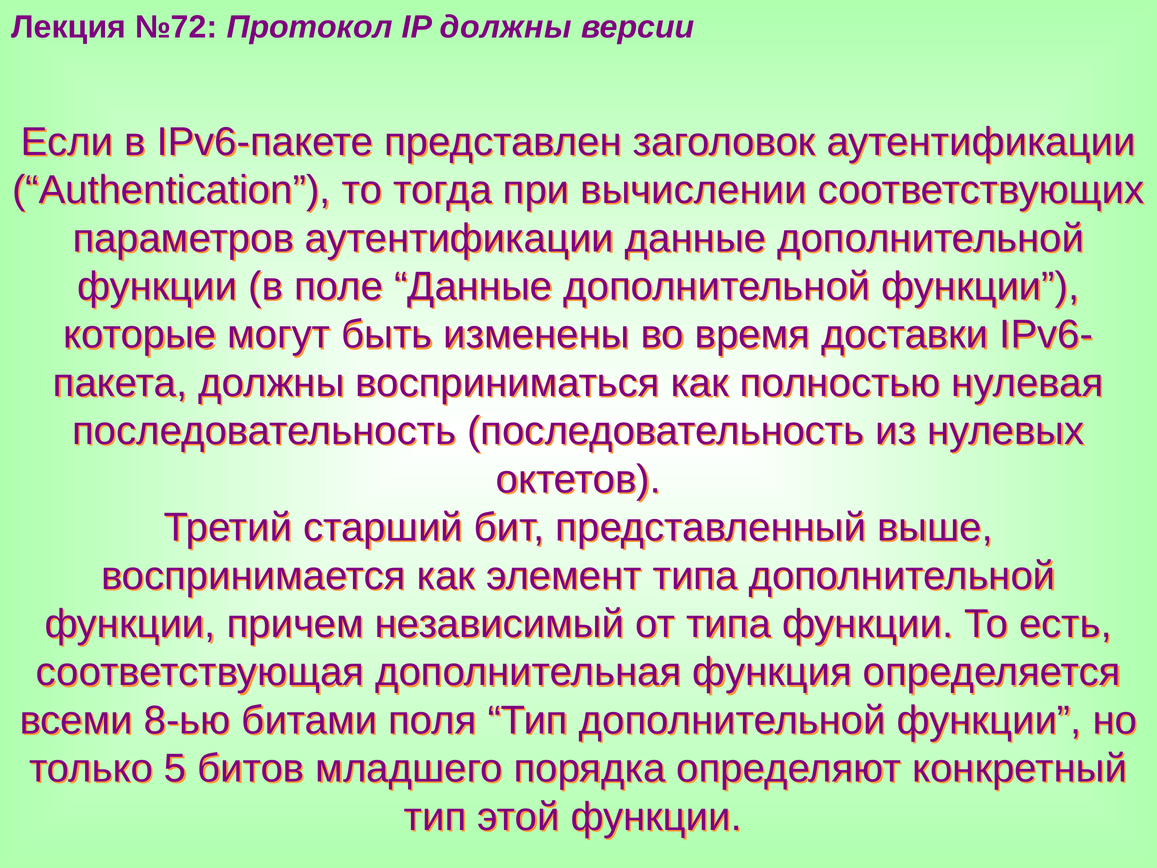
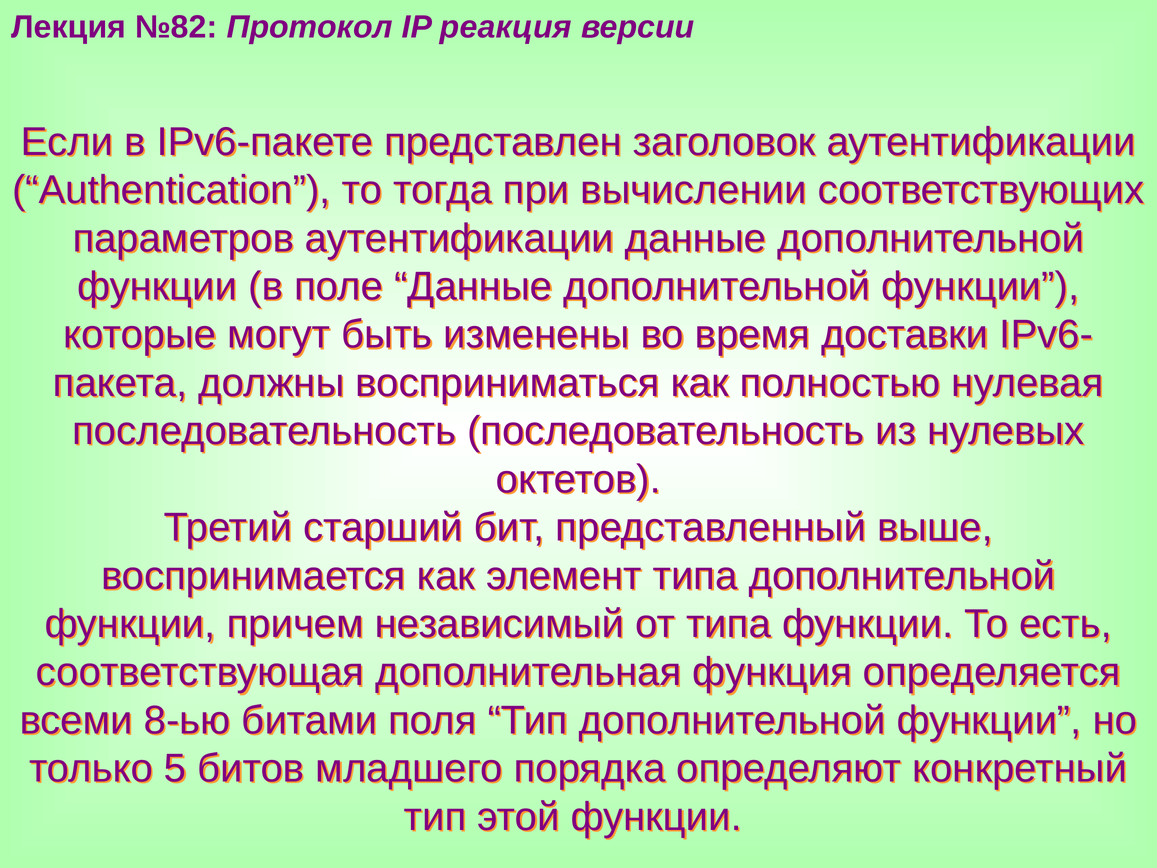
№72: №72 -> №82
IP должны: должны -> реакция
